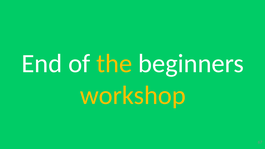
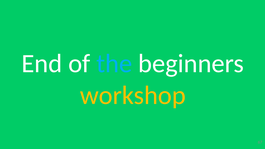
the colour: yellow -> light blue
